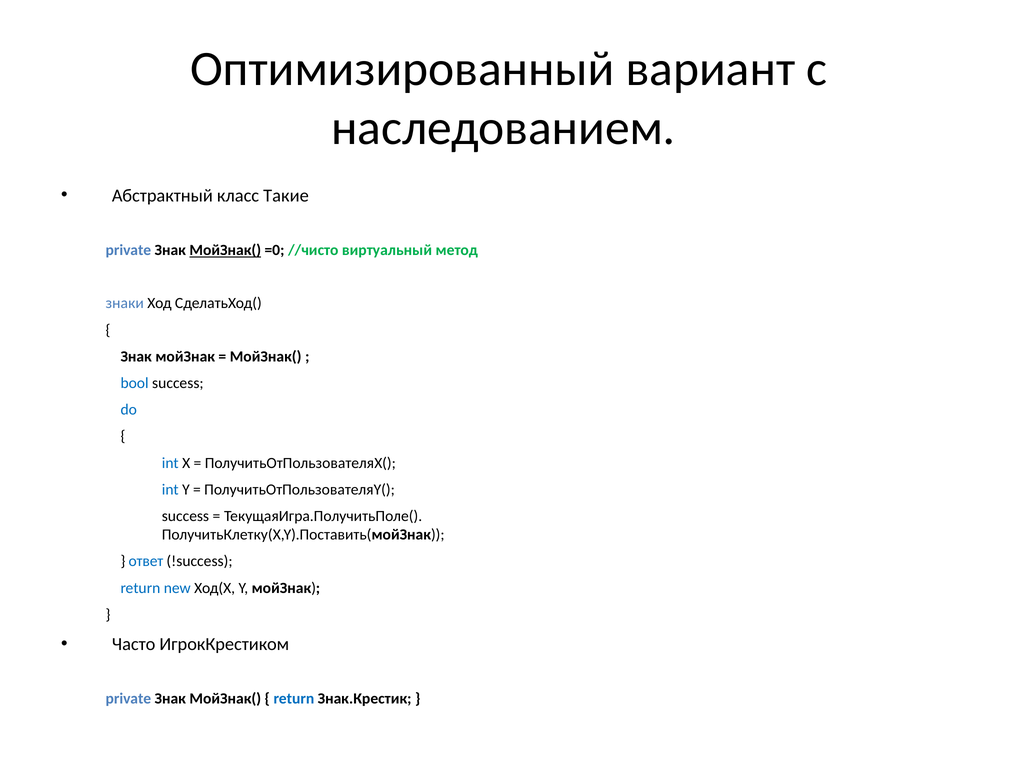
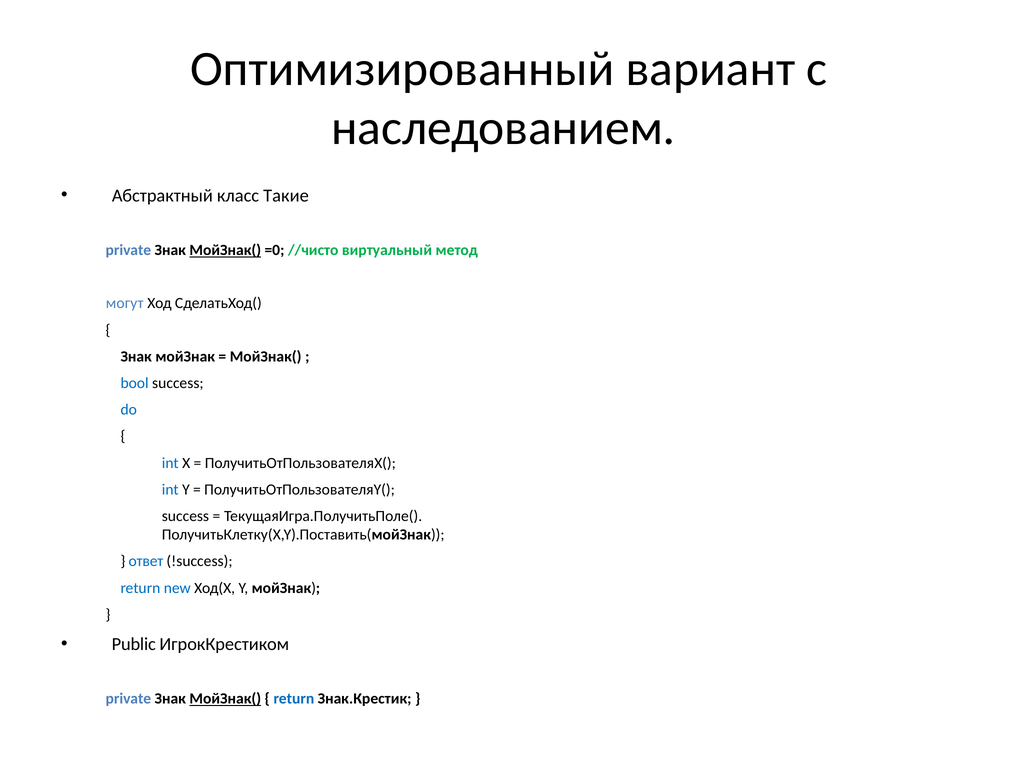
знаки: знаки -> могут
Часто: Часто -> Public
МойЗнак( at (225, 699) underline: none -> present
